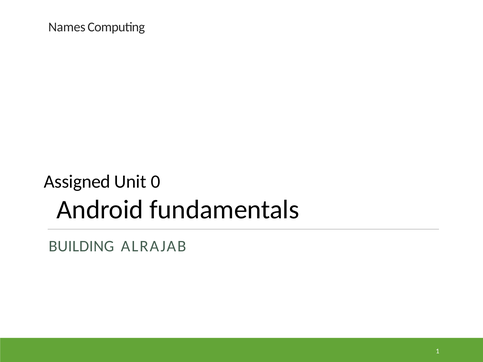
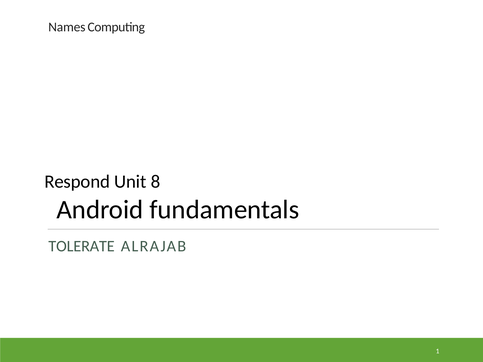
Assigned: Assigned -> Respond
0: 0 -> 8
BUILDING: BUILDING -> TOLERATE
